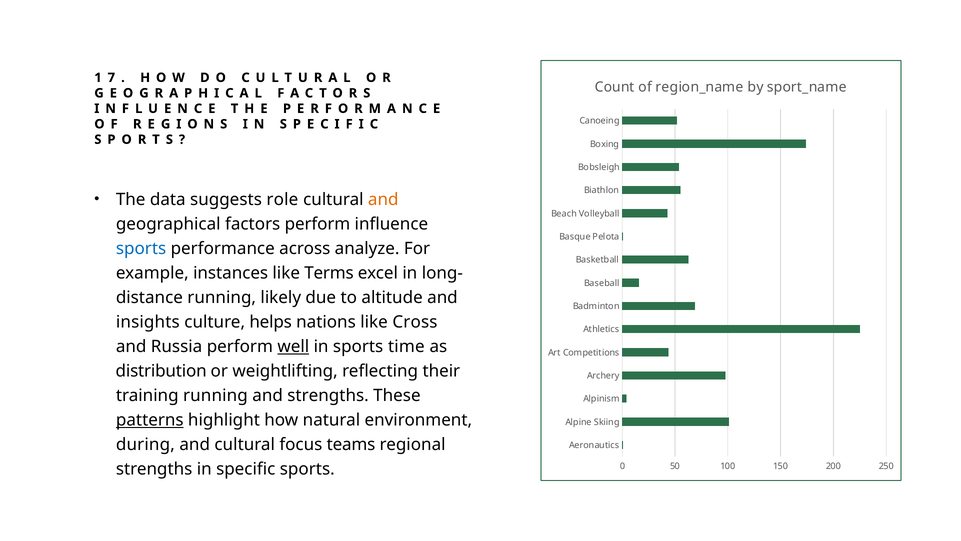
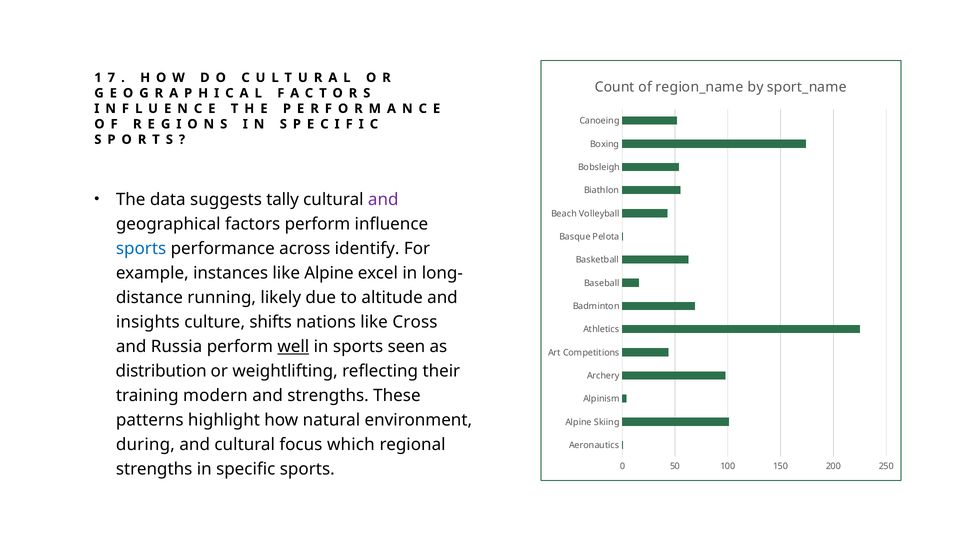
role: role -> tally
and at (383, 199) colour: orange -> purple
analyze: analyze -> identify
like Terms: Terms -> Alpine
helps: helps -> shifts
time: time -> seen
training running: running -> modern
patterns underline: present -> none
teams: teams -> which
